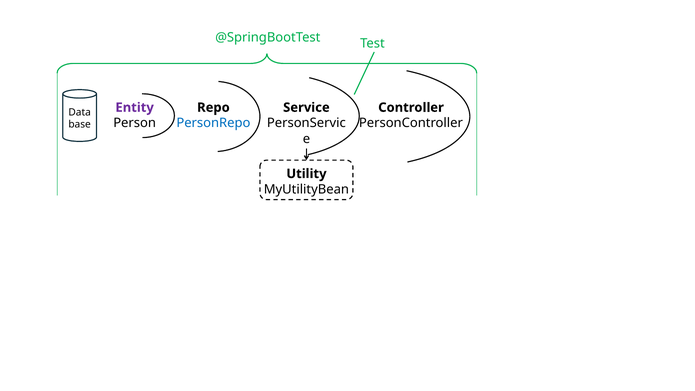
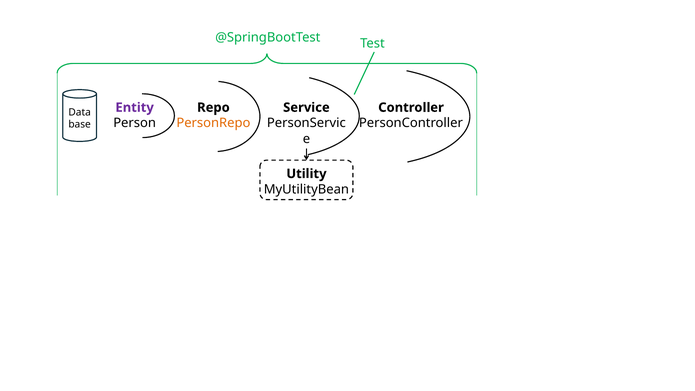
PersonRepo colour: blue -> orange
